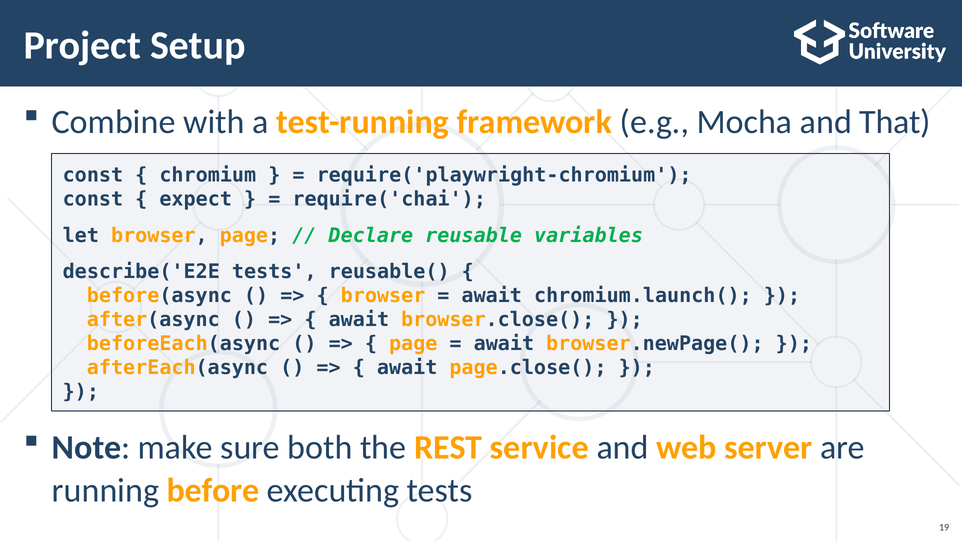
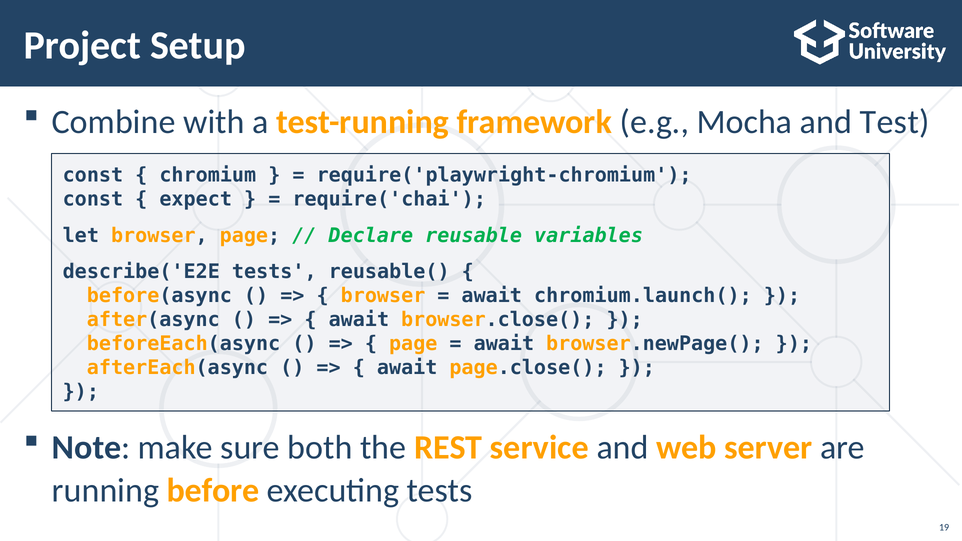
That: That -> Test
